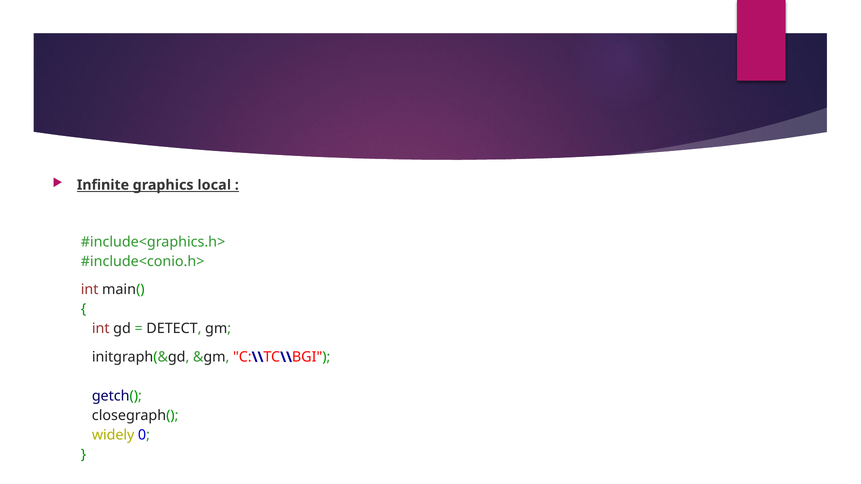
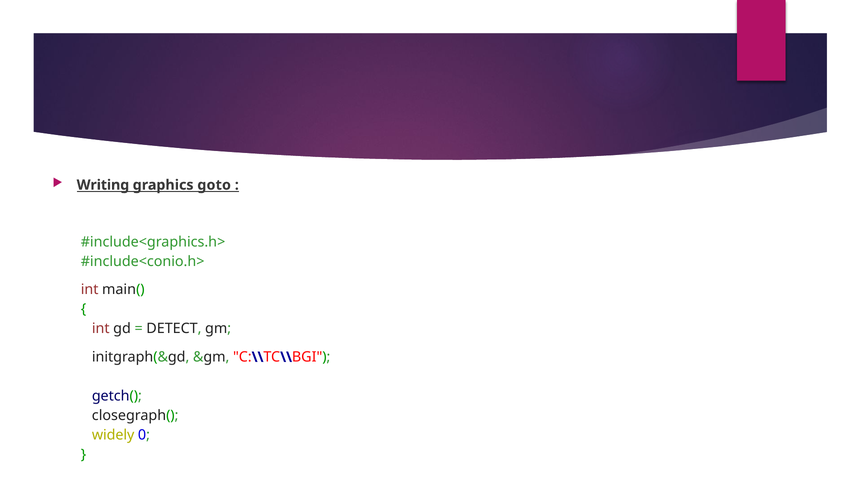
Infinite: Infinite -> Writing
local: local -> goto
